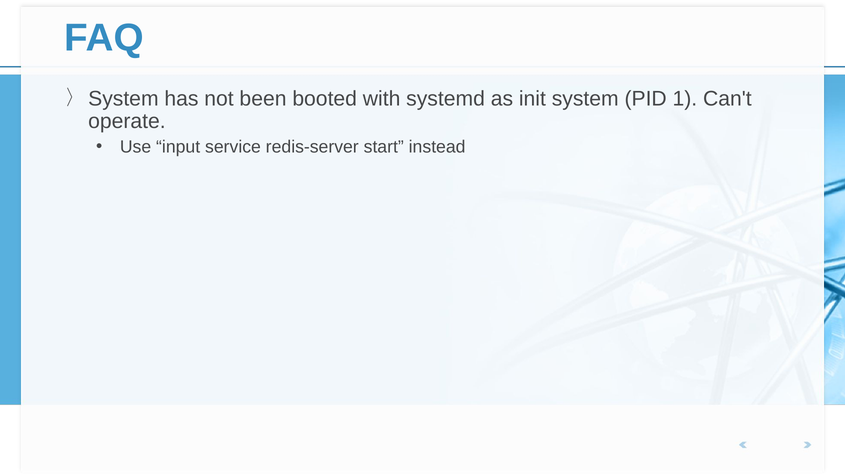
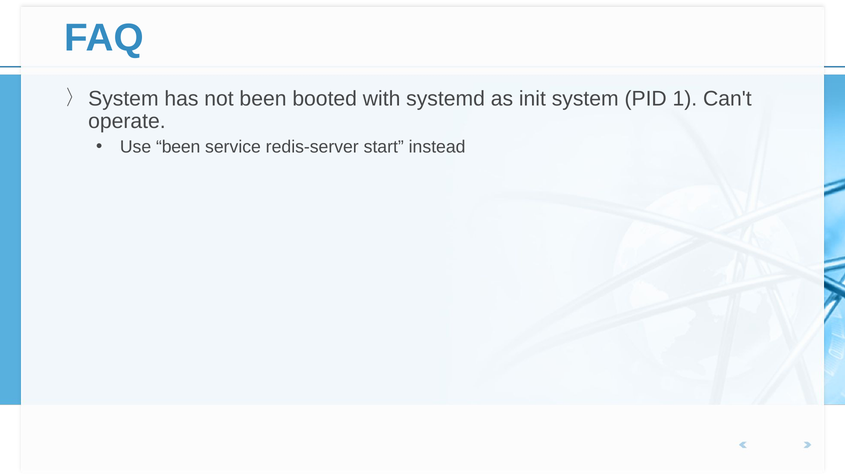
Use input: input -> been
